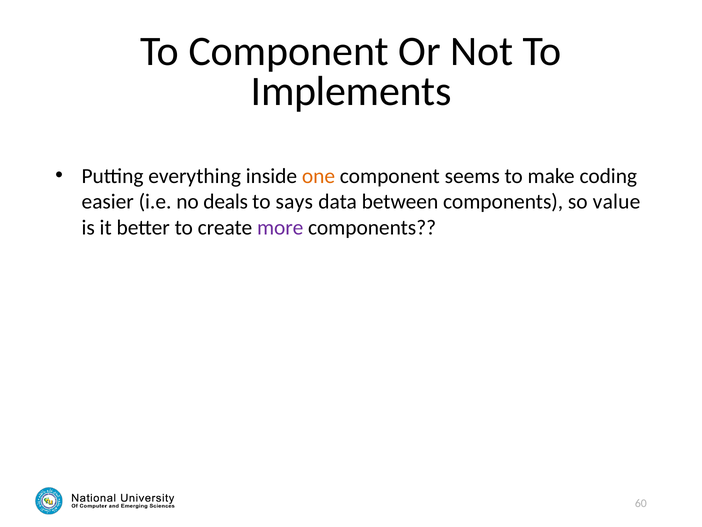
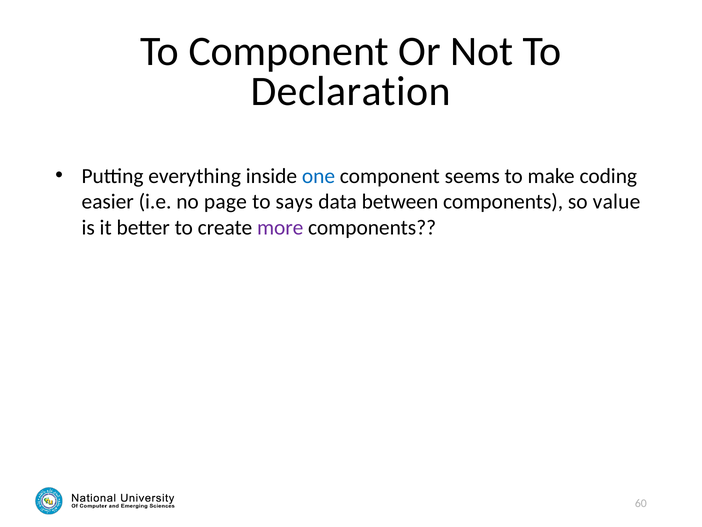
Implements: Implements -> Declaration
one colour: orange -> blue
deals: deals -> page
